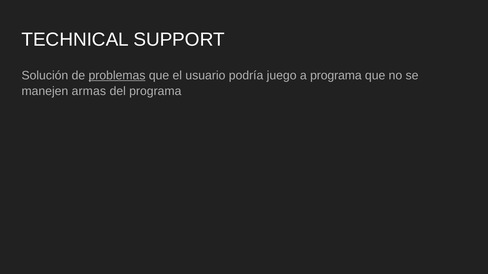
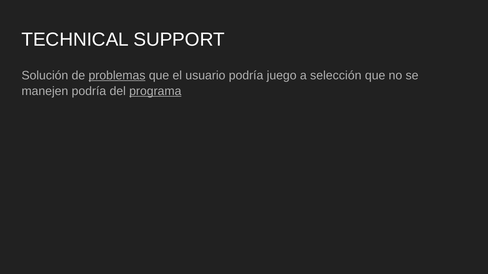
a programa: programa -> selección
manejen armas: armas -> podría
programa at (155, 91) underline: none -> present
